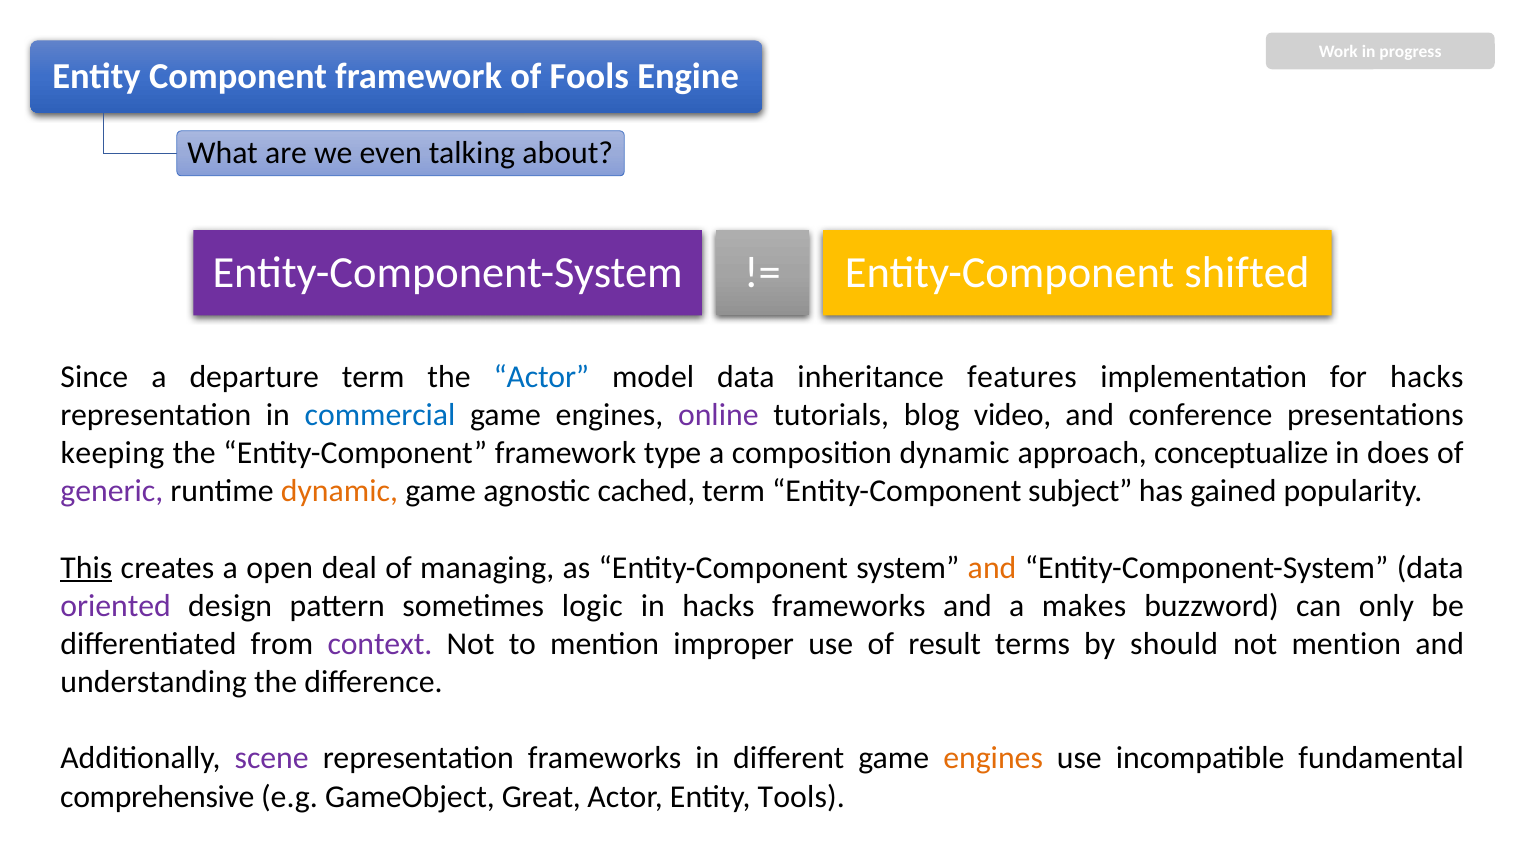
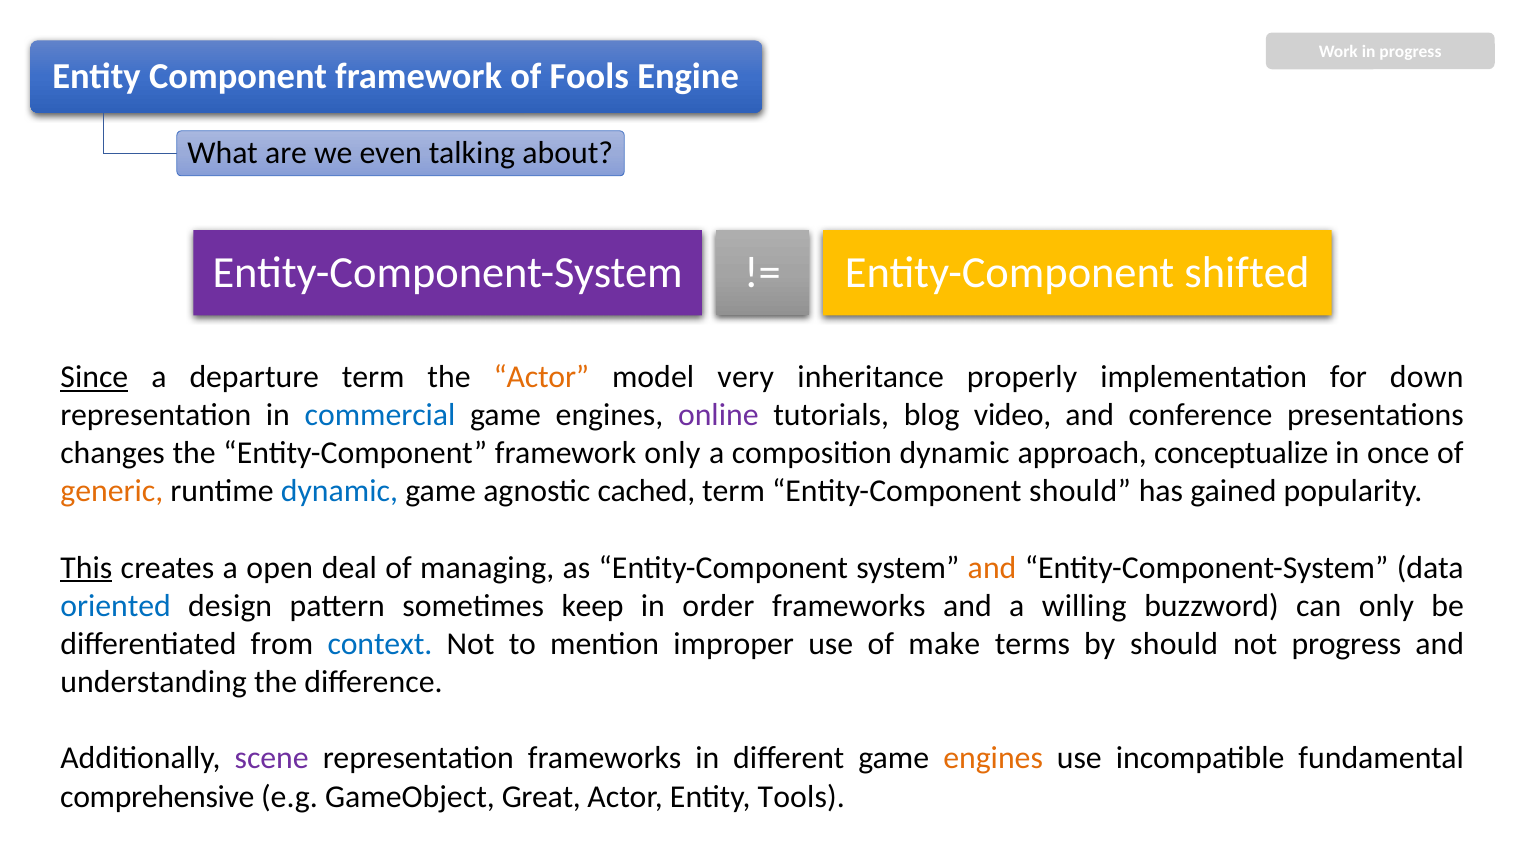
Since underline: none -> present
Actor at (541, 377) colour: blue -> orange
model data: data -> very
features: features -> properly
for hacks: hacks -> down
keeping: keeping -> changes
framework type: type -> only
does: does -> once
generic colour: purple -> orange
dynamic at (339, 491) colour: orange -> blue
Entity-Component subject: subject -> should
oriented colour: purple -> blue
logic: logic -> keep
in hacks: hacks -> order
makes: makes -> willing
context colour: purple -> blue
result: result -> make
not mention: mention -> progress
